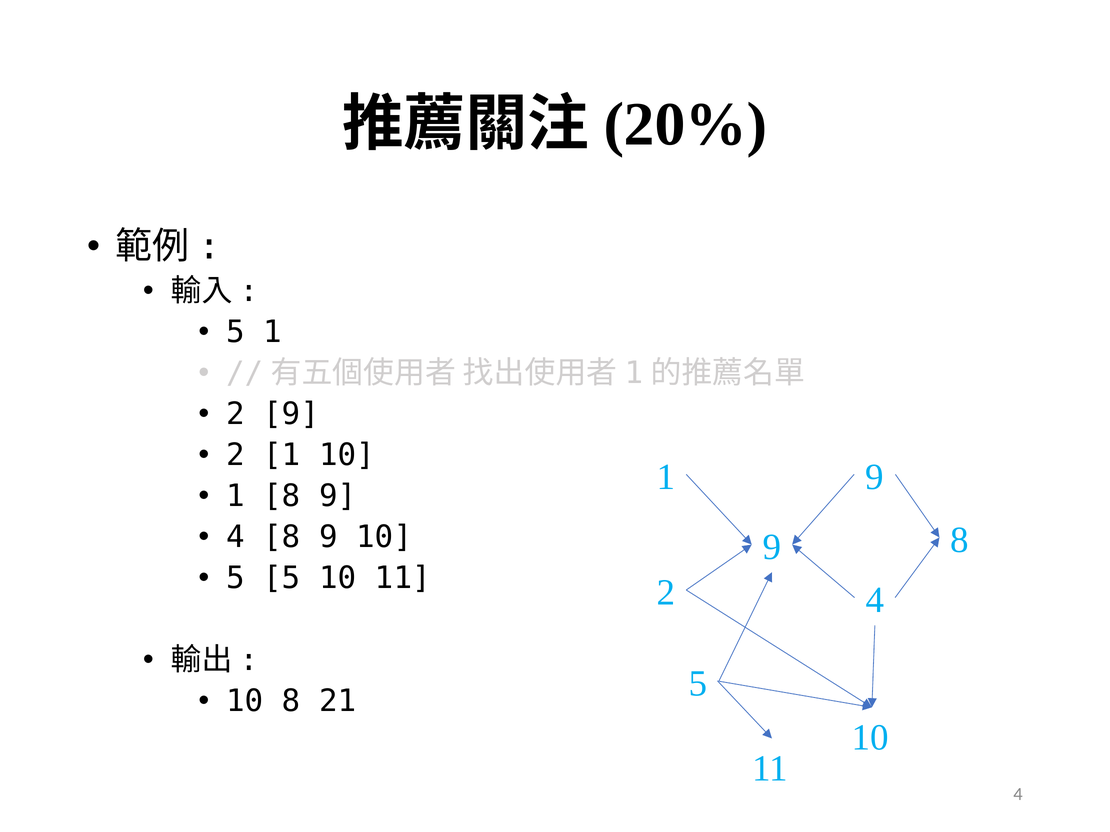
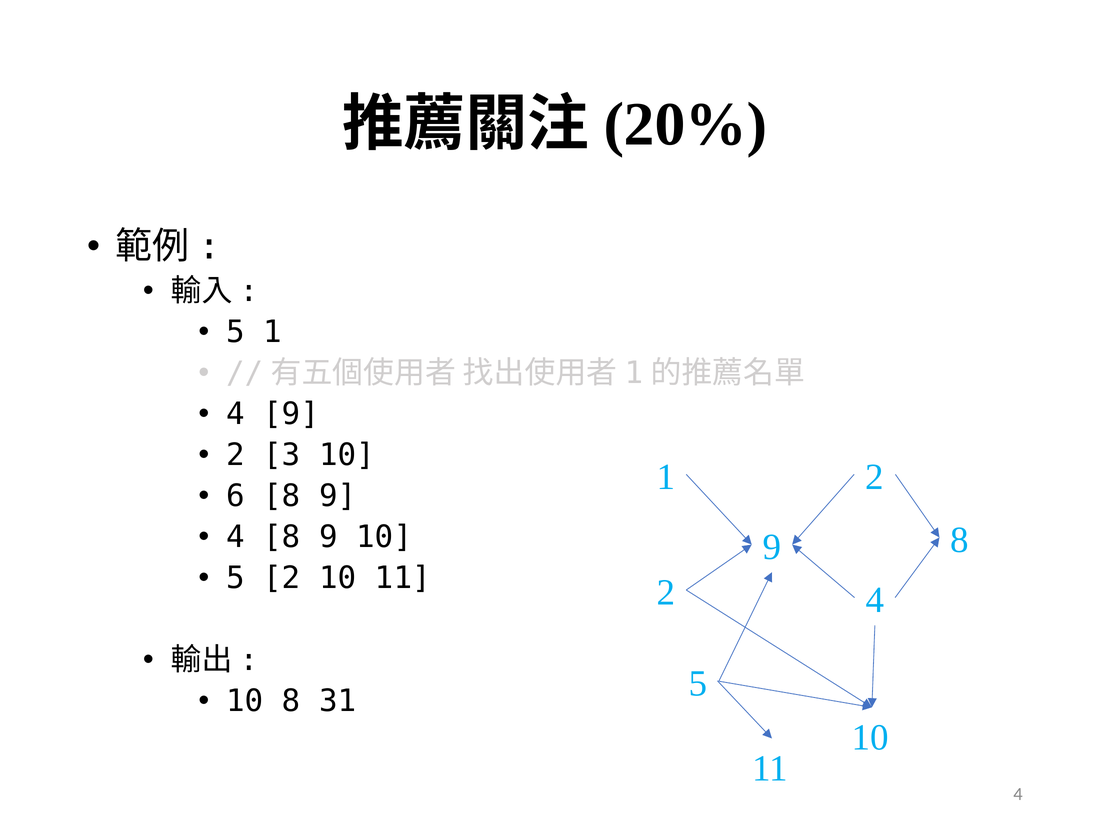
2 at (235, 414): 2 -> 4
1 at (282, 455): 1 -> 3
1 9: 9 -> 2
1 at (235, 496): 1 -> 6
5 5: 5 -> 2
21: 21 -> 31
